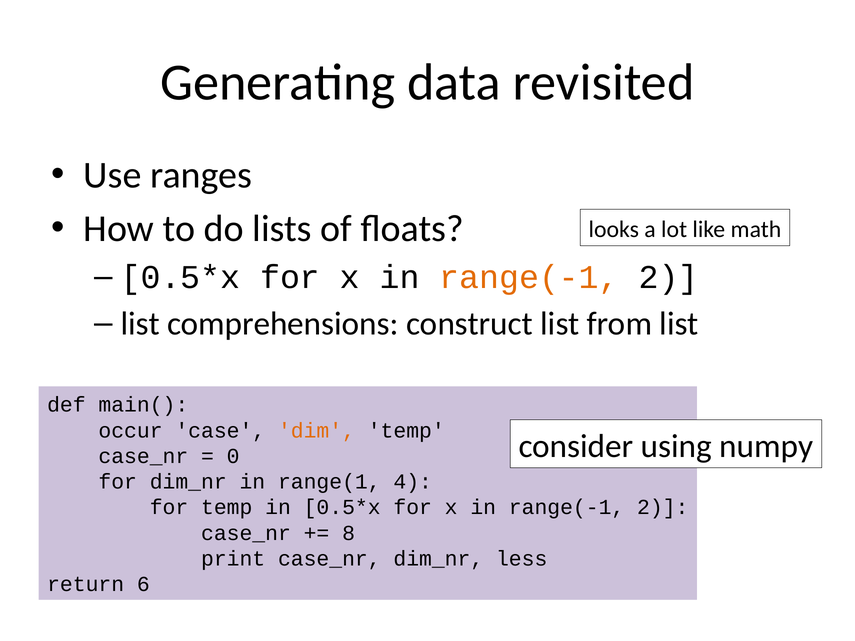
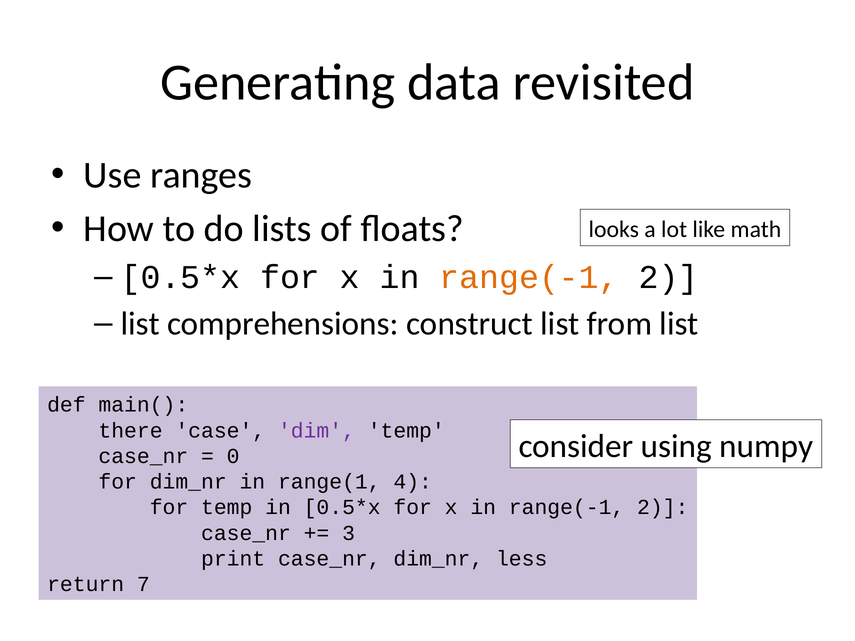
occur: occur -> there
dim colour: orange -> purple
8: 8 -> 3
6: 6 -> 7
